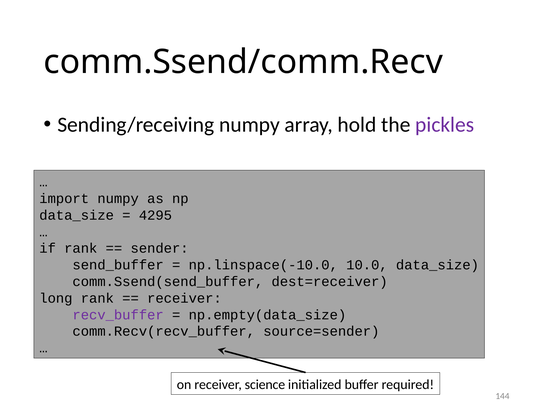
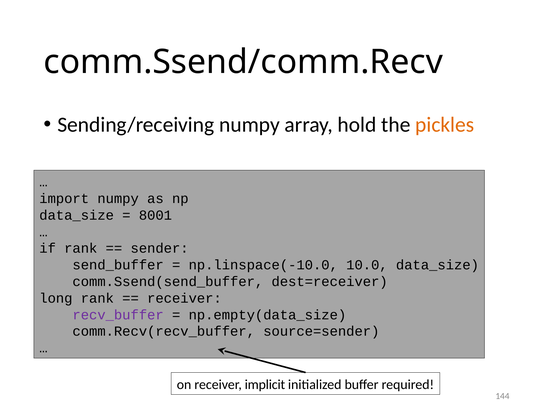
pickles colour: purple -> orange
4295: 4295 -> 8001
science: science -> implicit
